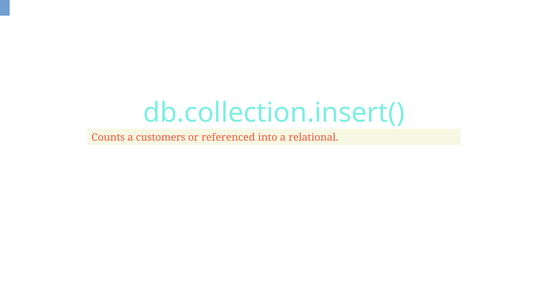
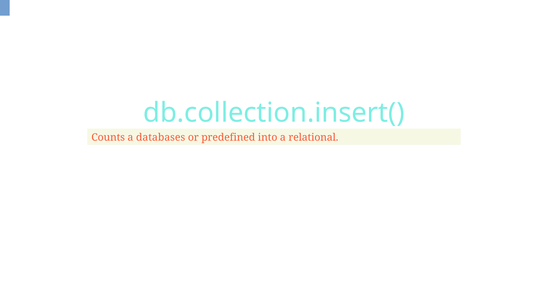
customers: customers -> databases
referenced: referenced -> predefined
